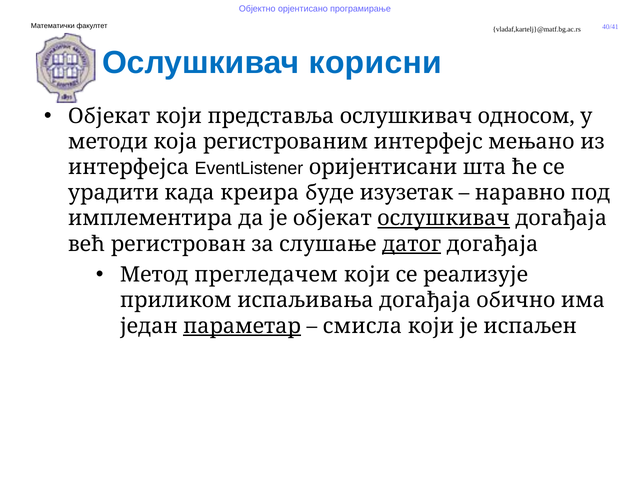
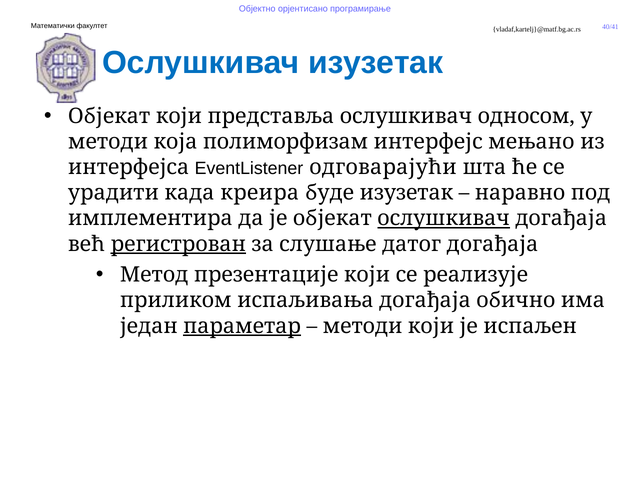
Ослушкивач корисни: корисни -> изузетак
регистрованим: регистрованим -> полиморфизам
оријентисани: оријентисани -> одговарајући
регистрован underline: none -> present
датог underline: present -> none
прегледачем: прегледачем -> презентације
смисла at (362, 326): смисла -> методи
